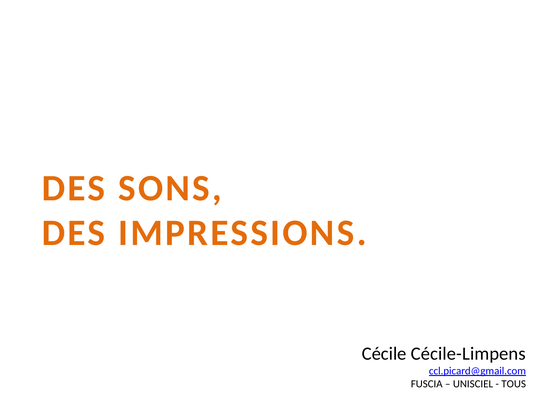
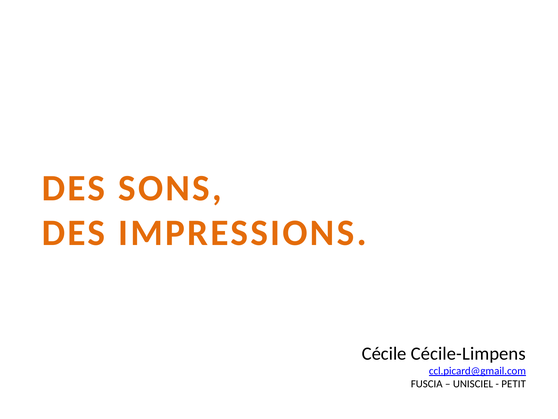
TOUS: TOUS -> PETIT
